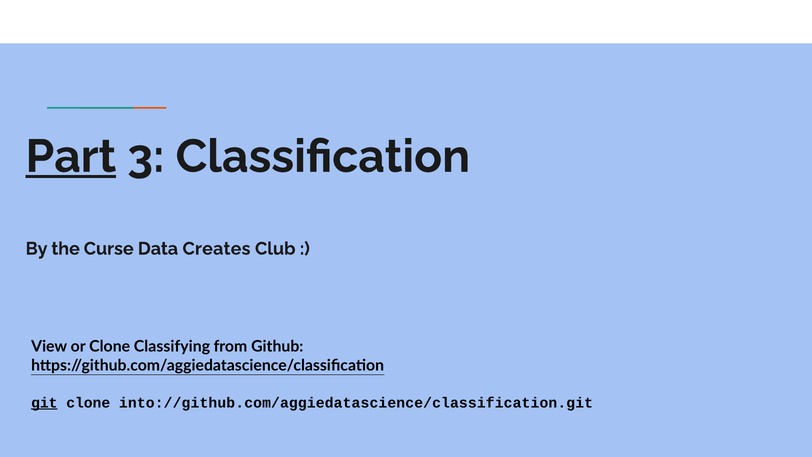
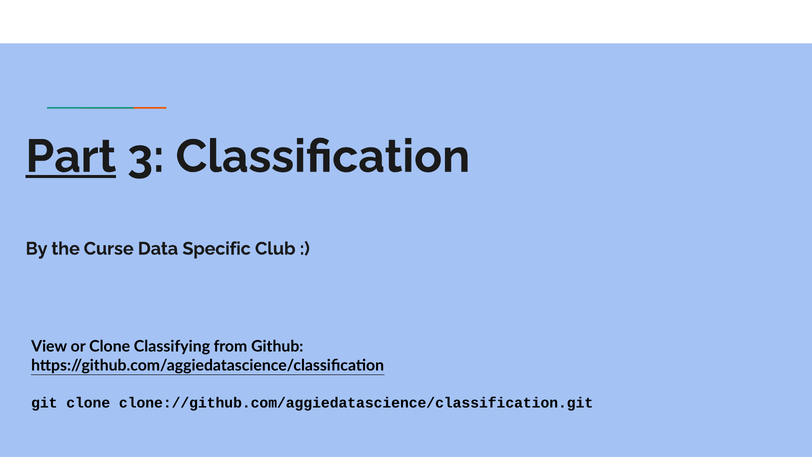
Creates: Creates -> Specific
git underline: present -> none
into://github.com/aggiedatascience/classification.git: into://github.com/aggiedatascience/classification.git -> clone://github.com/aggiedatascience/classification.git
